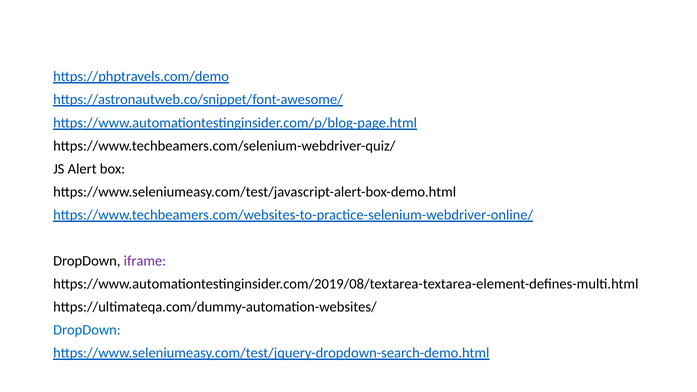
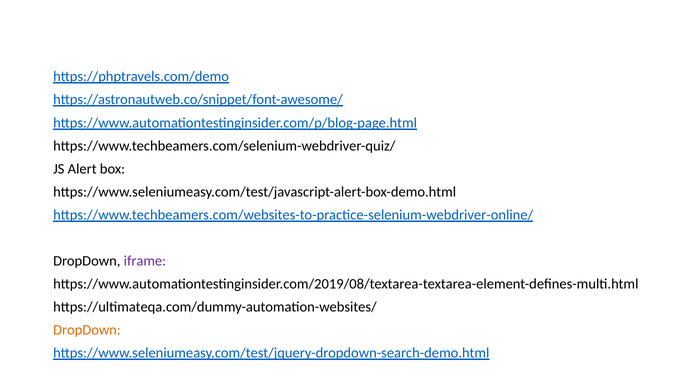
DropDown at (87, 330) colour: blue -> orange
